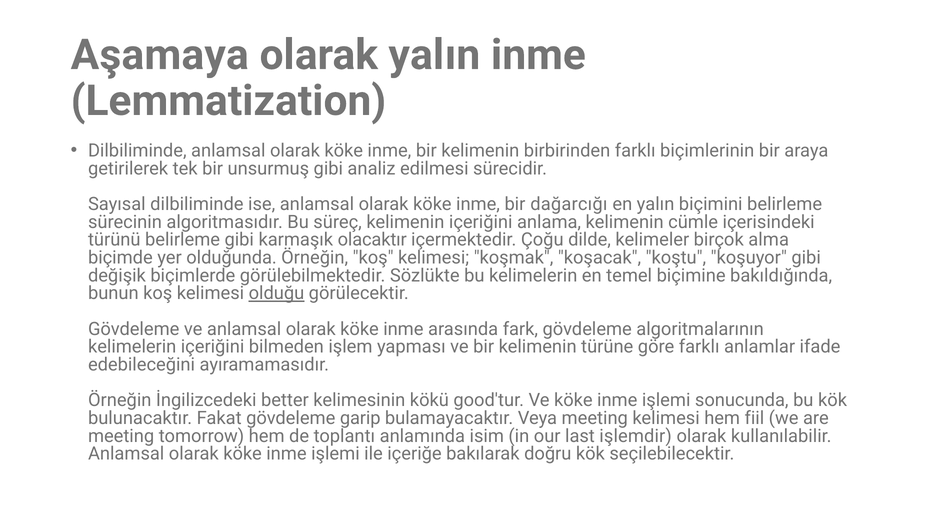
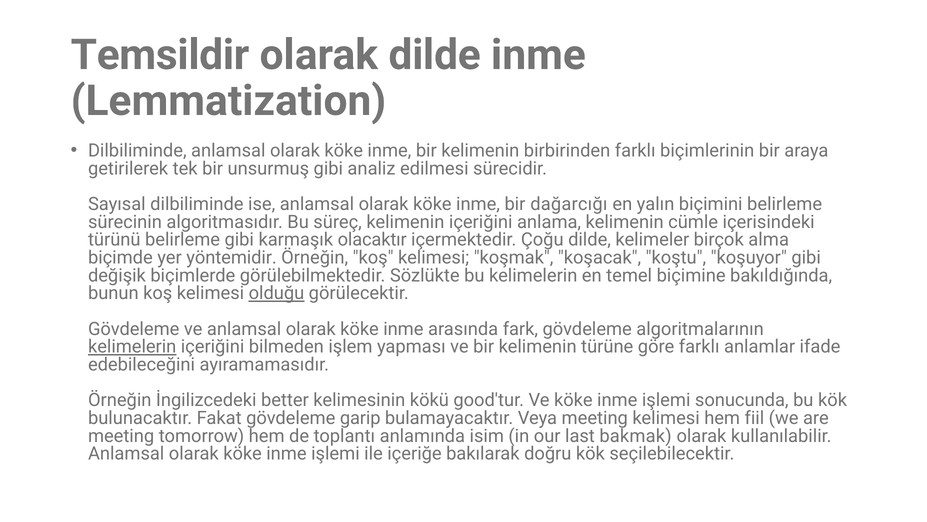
Aşamaya: Aşamaya -> Temsildir
olarak yalın: yalın -> dilde
olduğunda: olduğunda -> yöntemidir
kelimelerin at (132, 346) underline: none -> present
işlemdir: işlemdir -> bakmak
